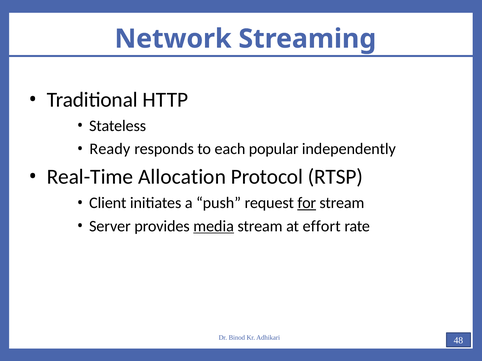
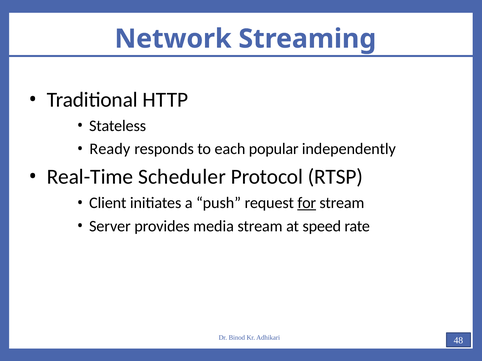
Allocation: Allocation -> Scheduler
media underline: present -> none
effort: effort -> speed
